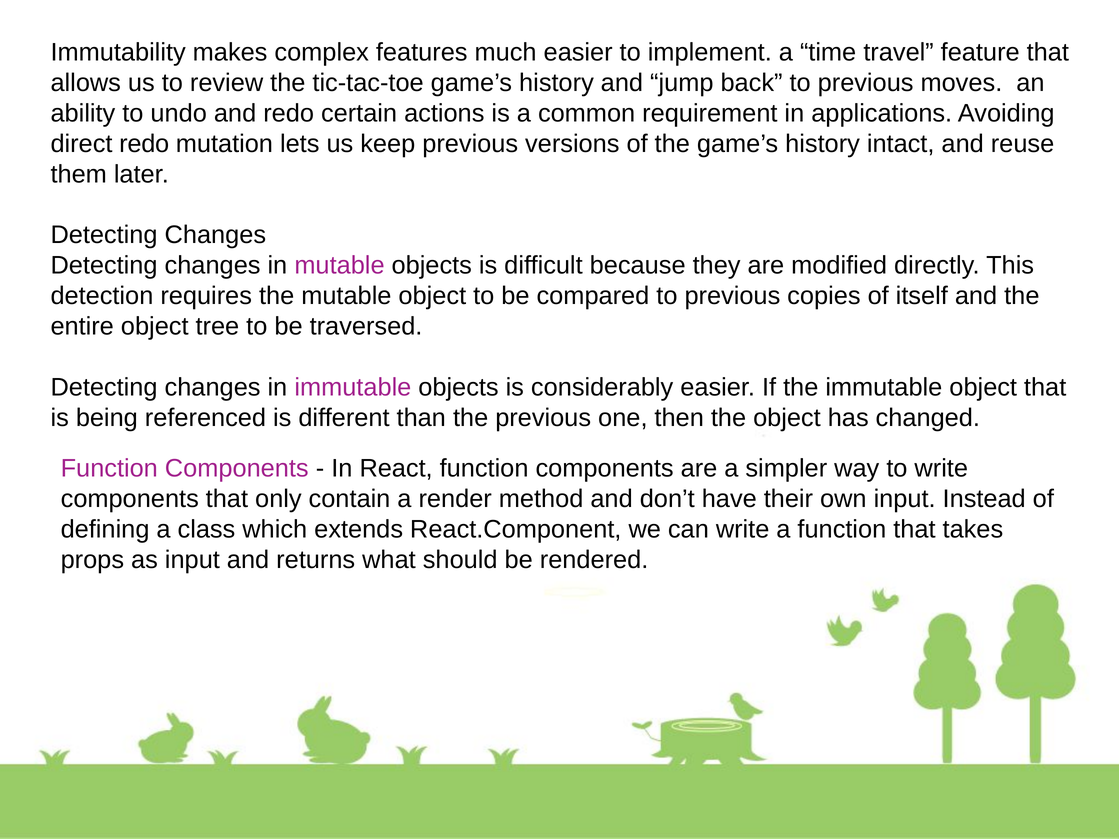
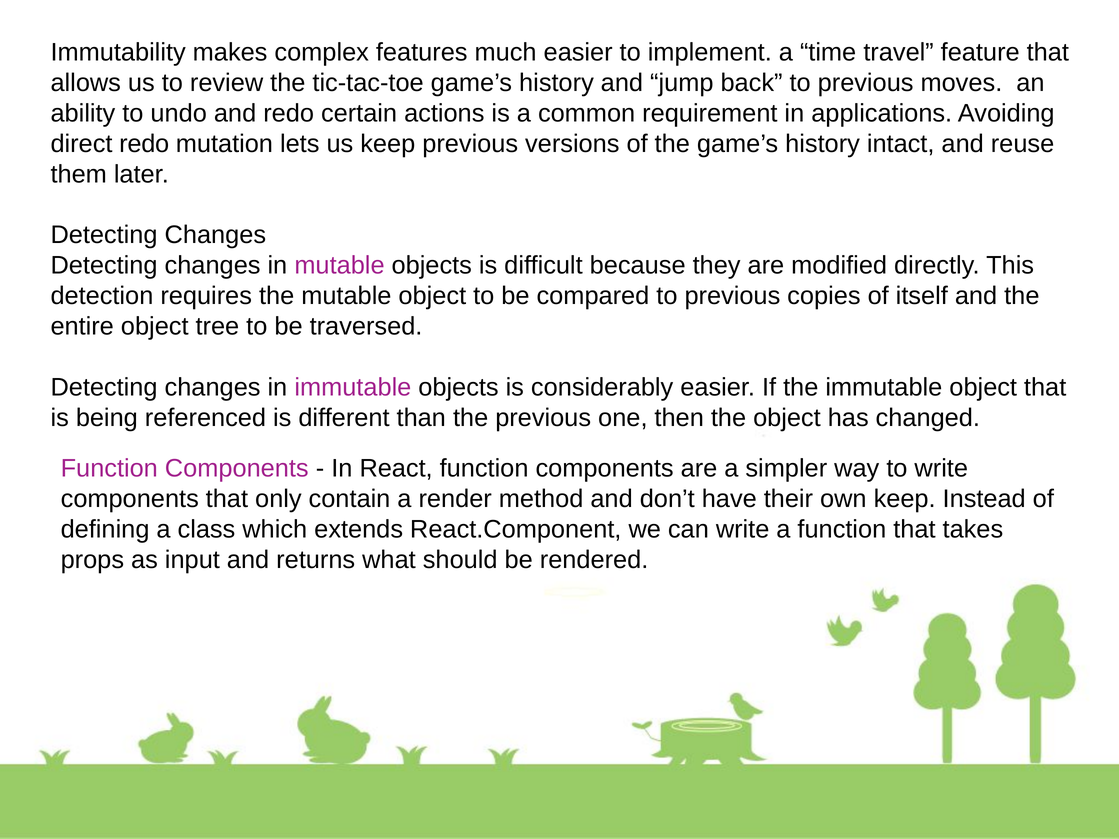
own input: input -> keep
